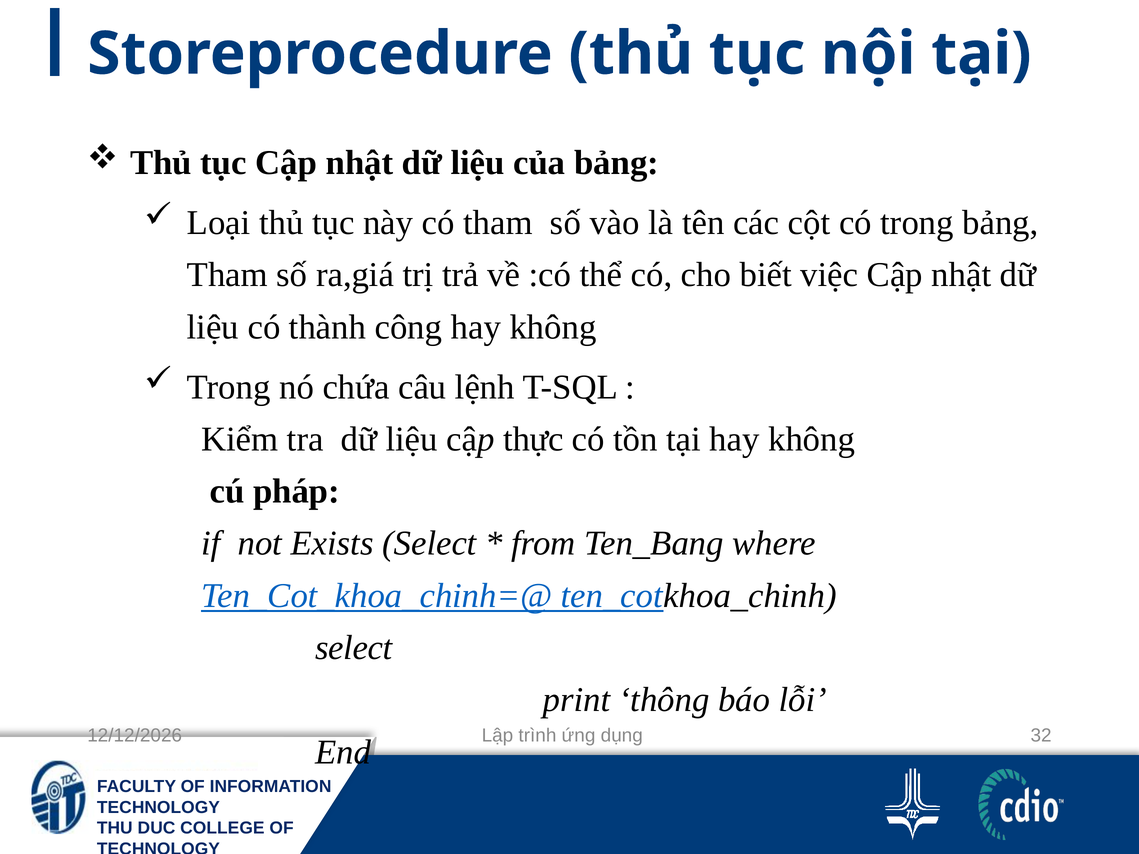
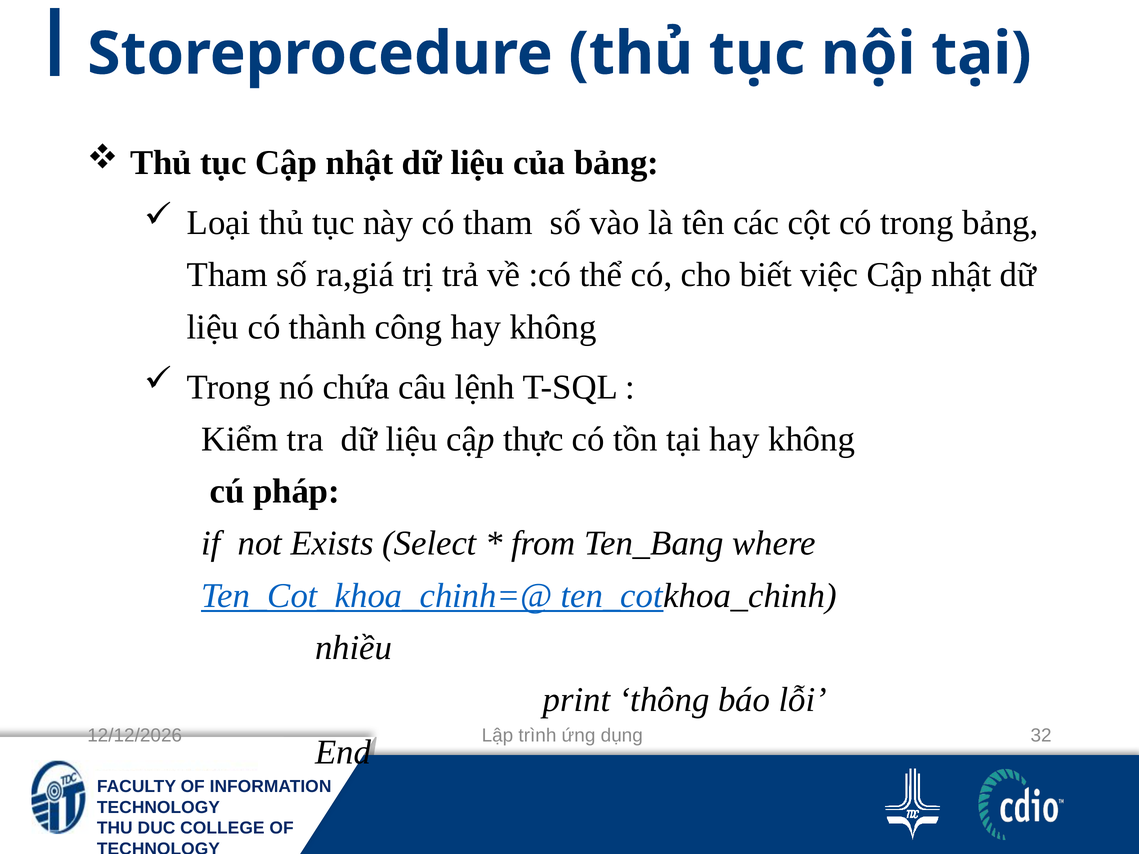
select at (354, 648): select -> nhiều
